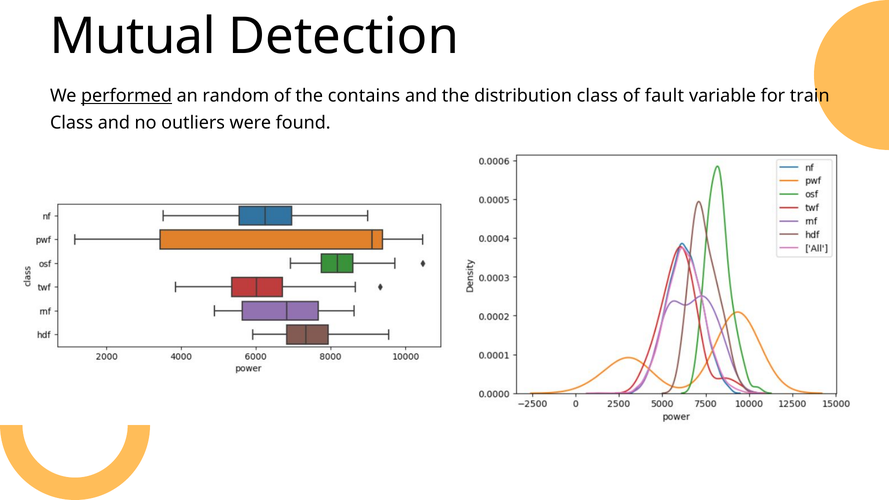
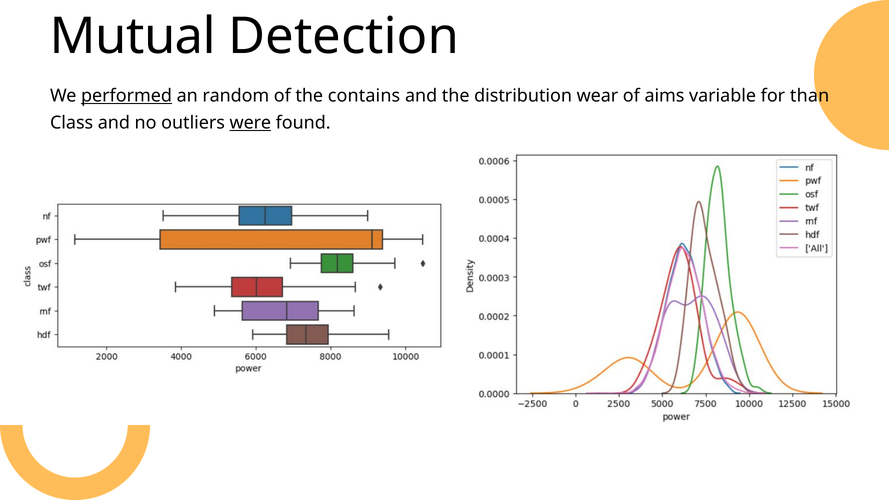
distribution class: class -> wear
fault: fault -> aims
train: train -> than
were underline: none -> present
